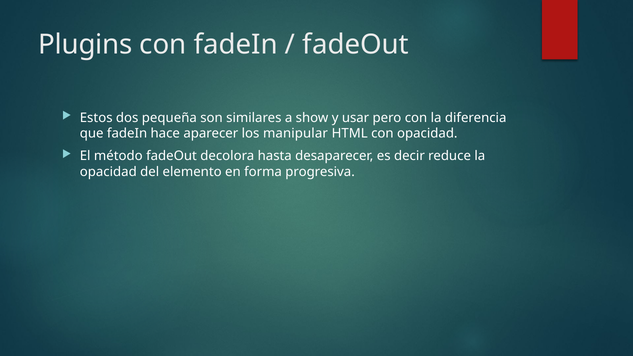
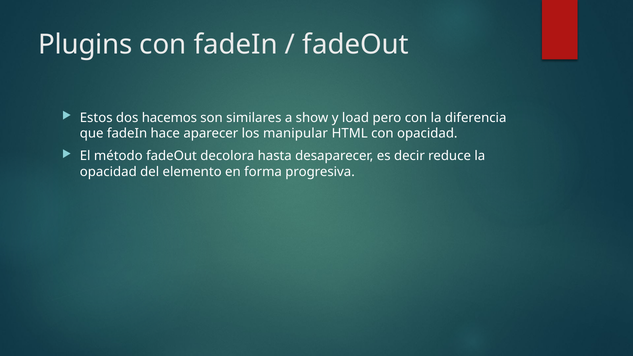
pequeña: pequeña -> hacemos
usar: usar -> load
